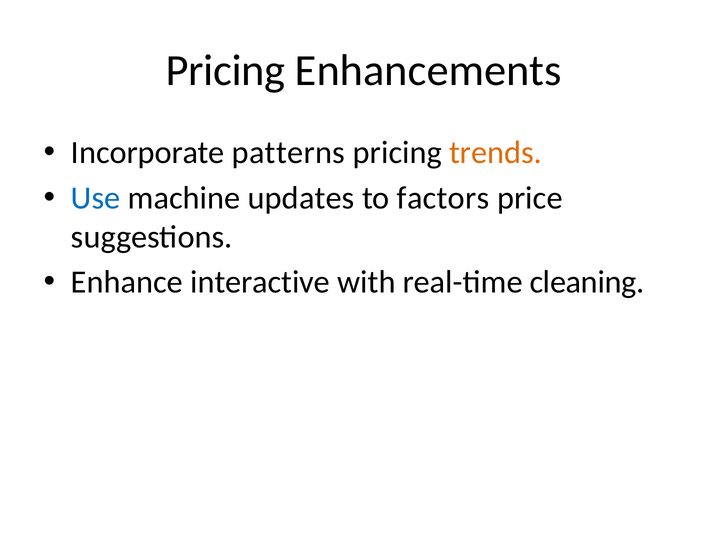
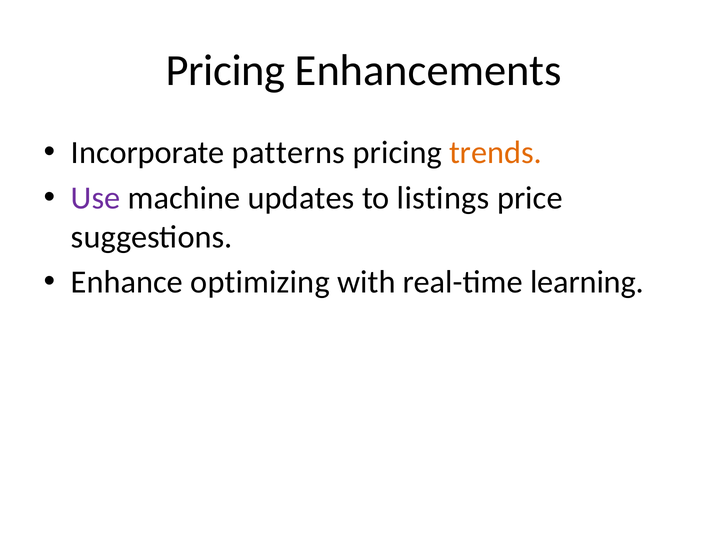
Use colour: blue -> purple
factors: factors -> listings
interactive: interactive -> optimizing
cleaning: cleaning -> learning
